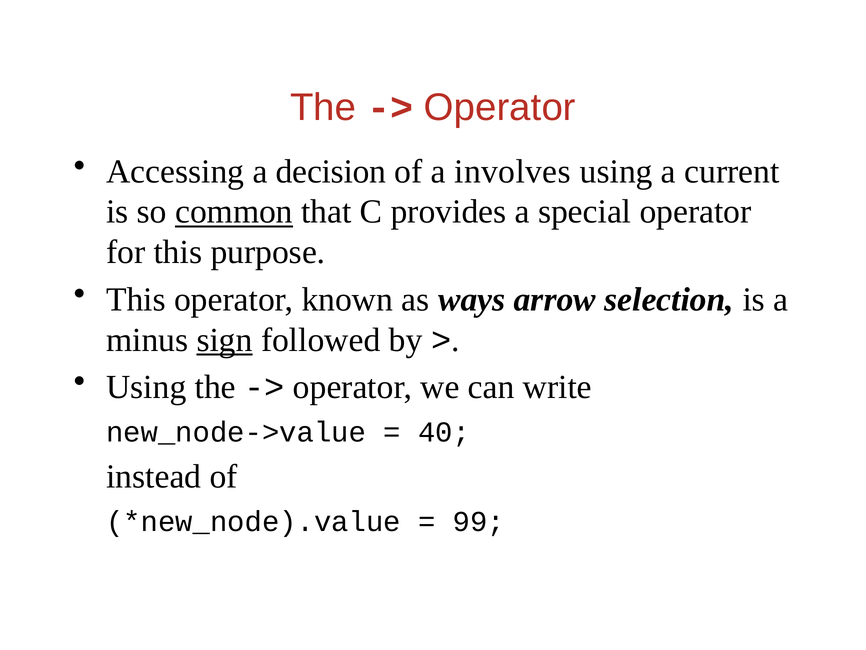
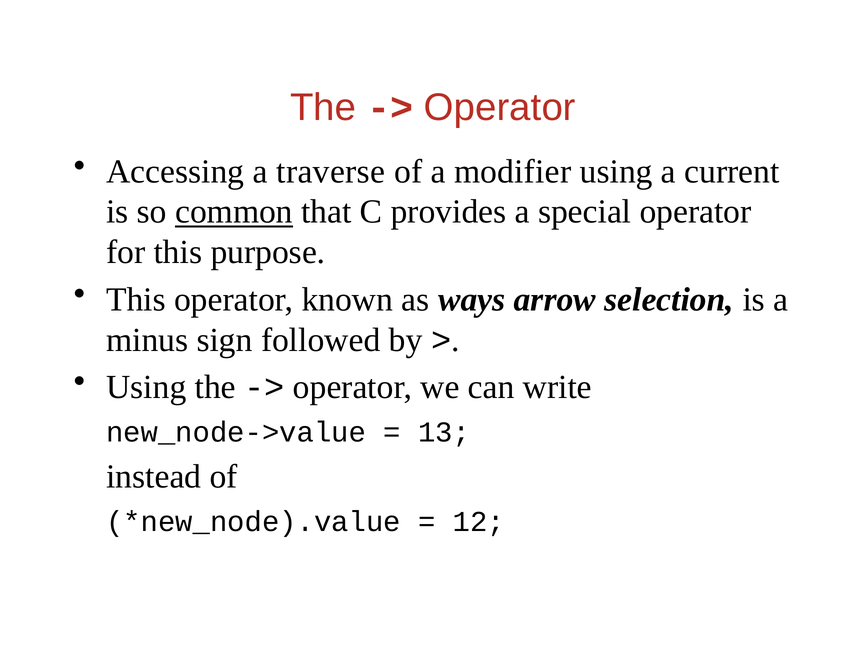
decision: decision -> traverse
involves: involves -> modifier
sign underline: present -> none
40: 40 -> 13
99: 99 -> 12
